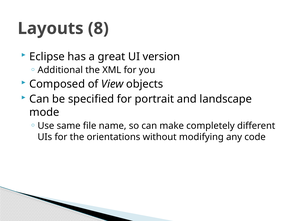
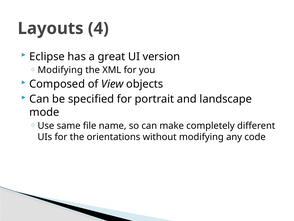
8: 8 -> 4
Additional at (60, 70): Additional -> Modifying
